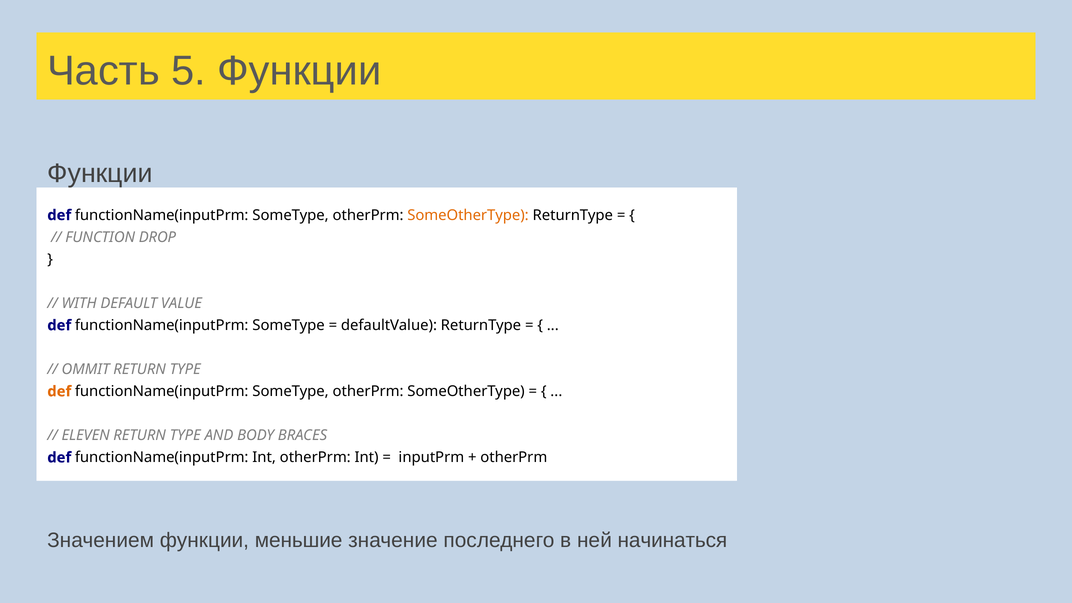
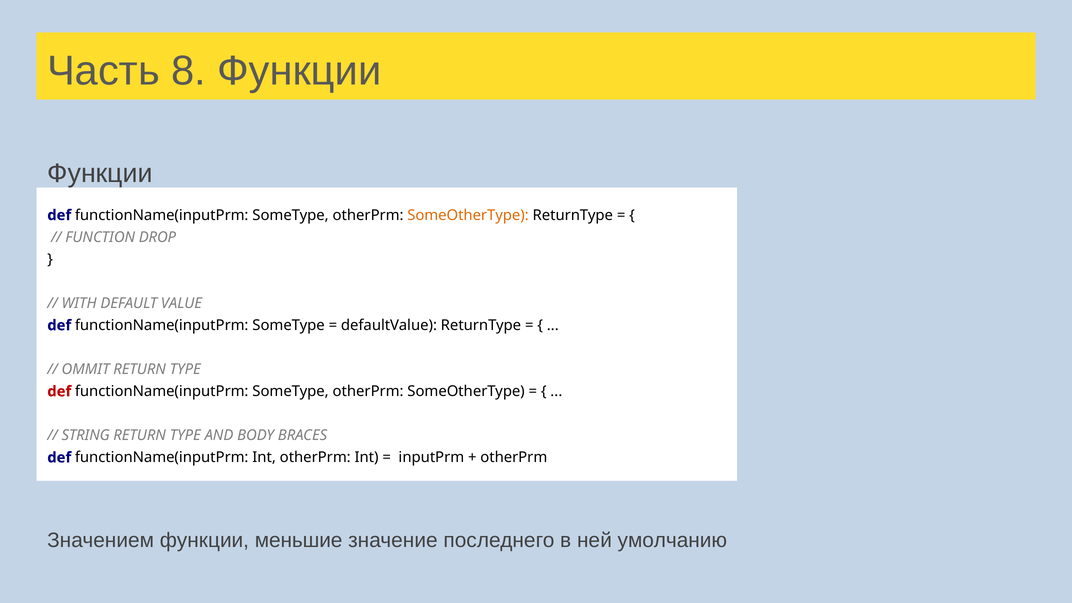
5: 5 -> 8
def at (59, 391) colour: orange -> red
ELEVEN: ELEVEN -> STRING
начинаться: начинаться -> умолчанию
